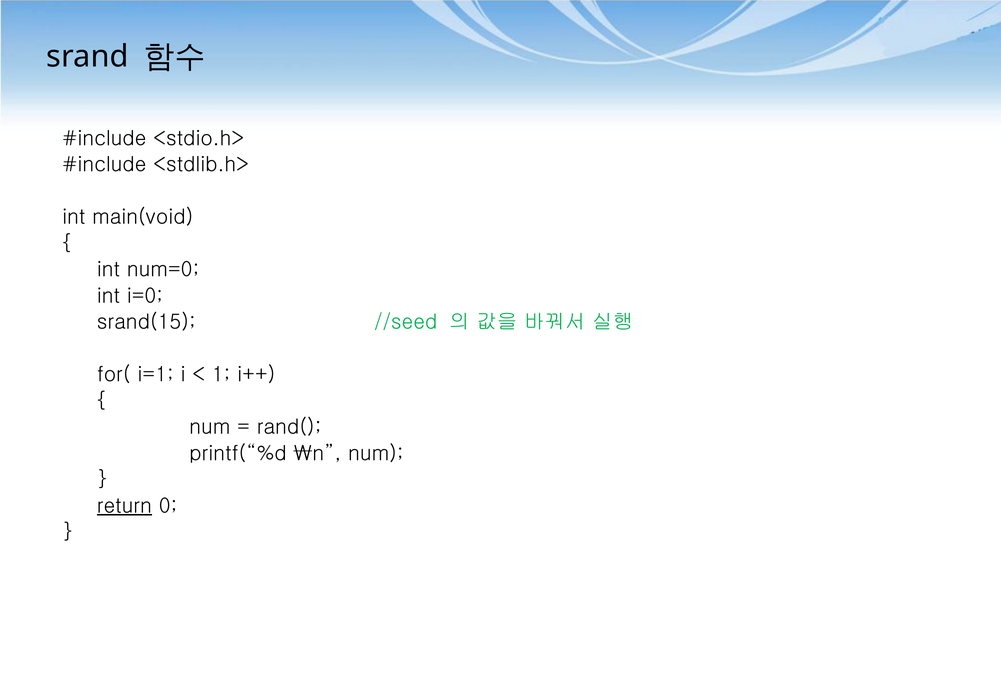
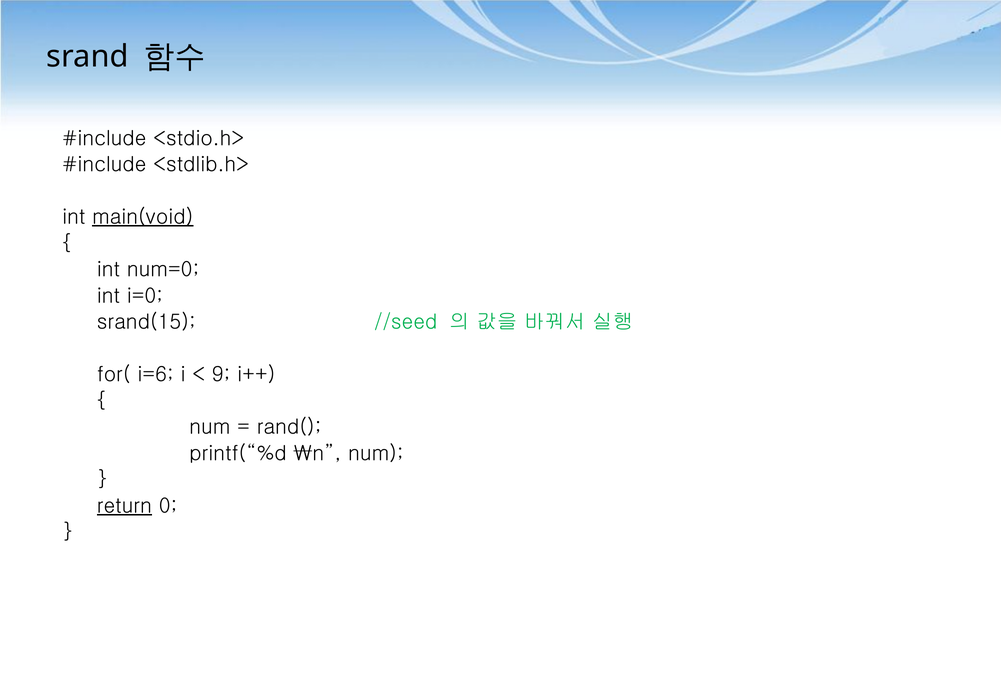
main(void underline: none -> present
i=1: i=1 -> i=6
1: 1 -> 9
